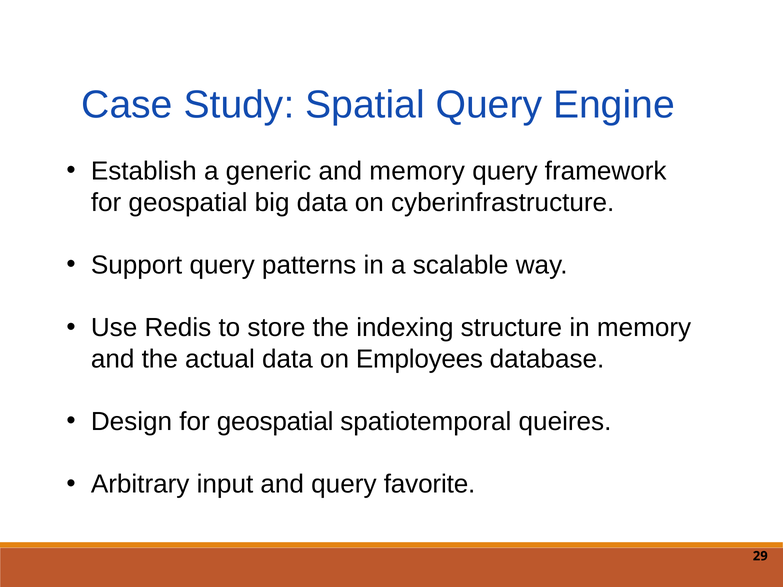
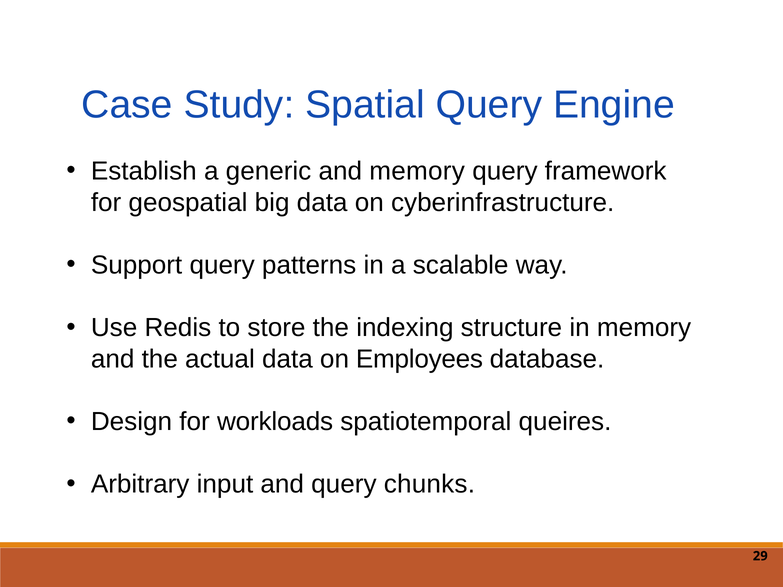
Design for geospatial: geospatial -> workloads
favorite: favorite -> chunks
